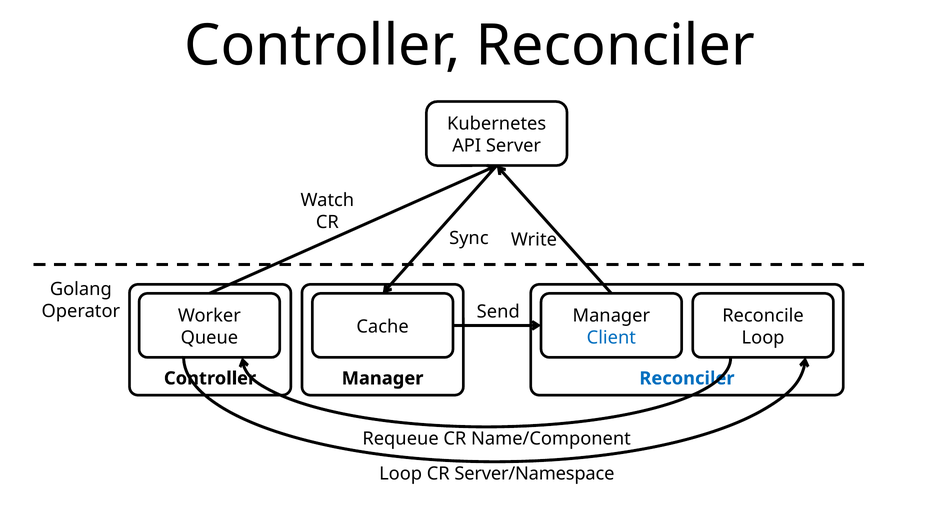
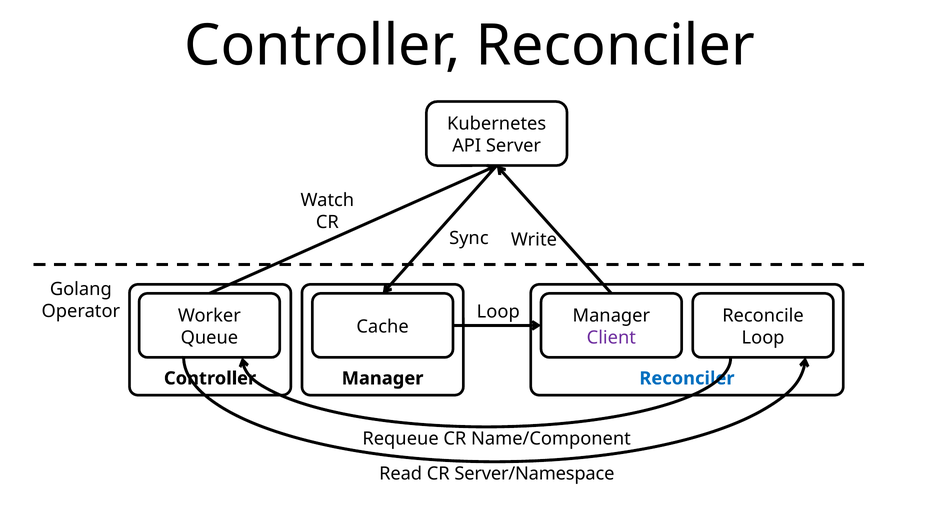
Send at (498, 312): Send -> Loop
Client colour: blue -> purple
Loop at (401, 474): Loop -> Read
